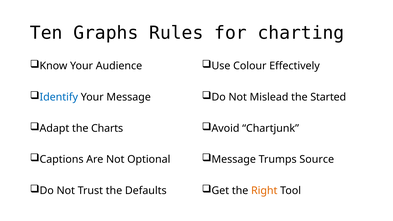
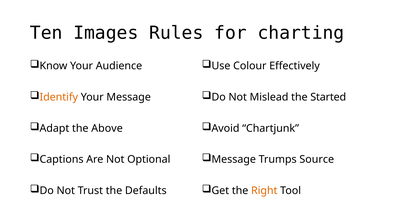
Graphs: Graphs -> Images
Identify colour: blue -> orange
Charts: Charts -> Above
